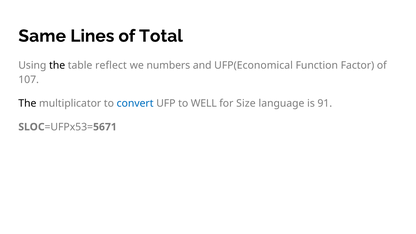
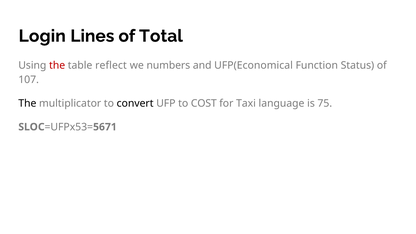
Same: Same -> Login
the at (57, 65) colour: black -> red
Factor: Factor -> Status
convert colour: blue -> black
WELL: WELL -> COST
Size: Size -> Taxi
91: 91 -> 75
